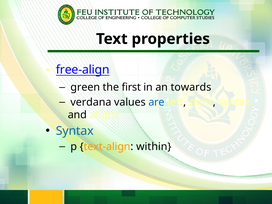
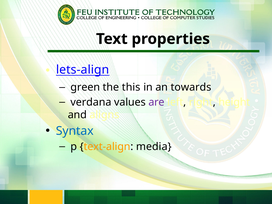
free-align: free-align -> lets-align
first: first -> this
are colour: blue -> purple
right syntax: syntax -> height
within: within -> media
